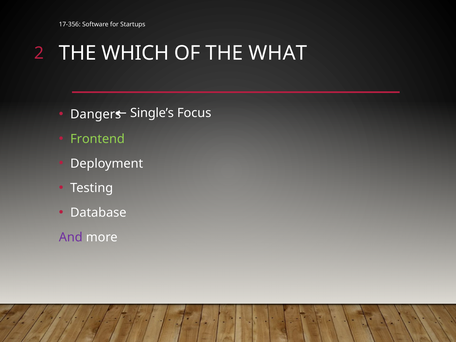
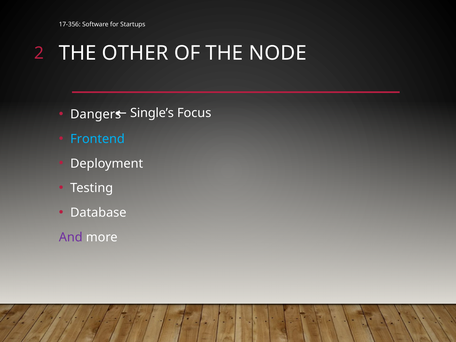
WHICH: WHICH -> OTHER
WHAT: WHAT -> NODE
Frontend colour: light green -> light blue
